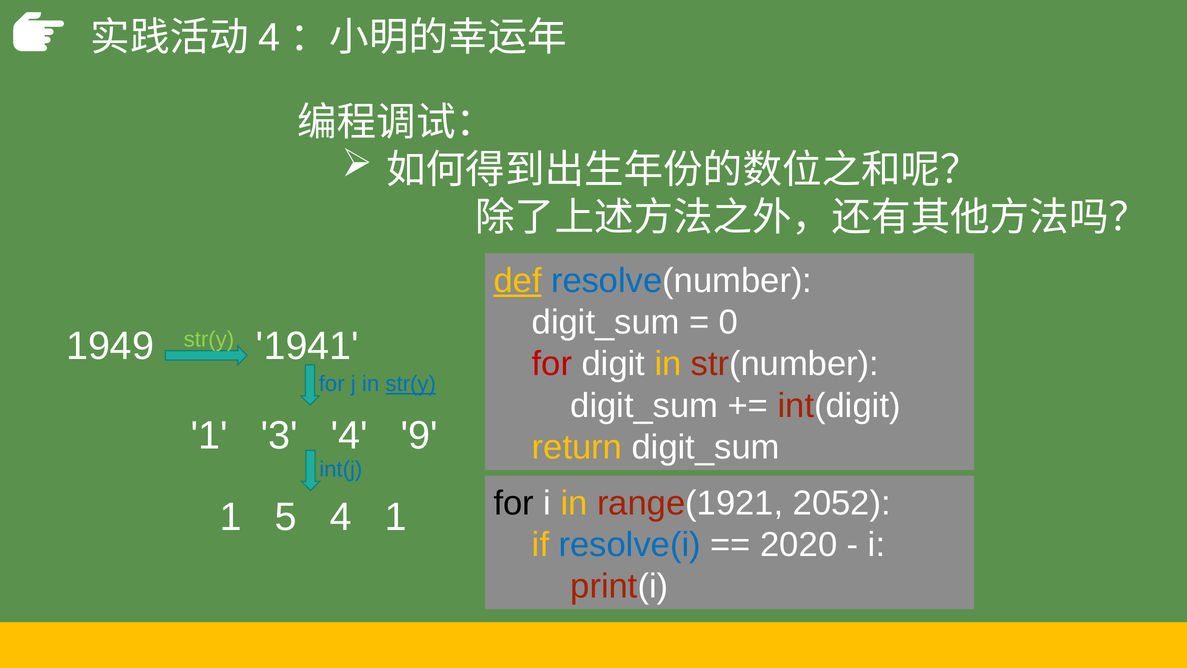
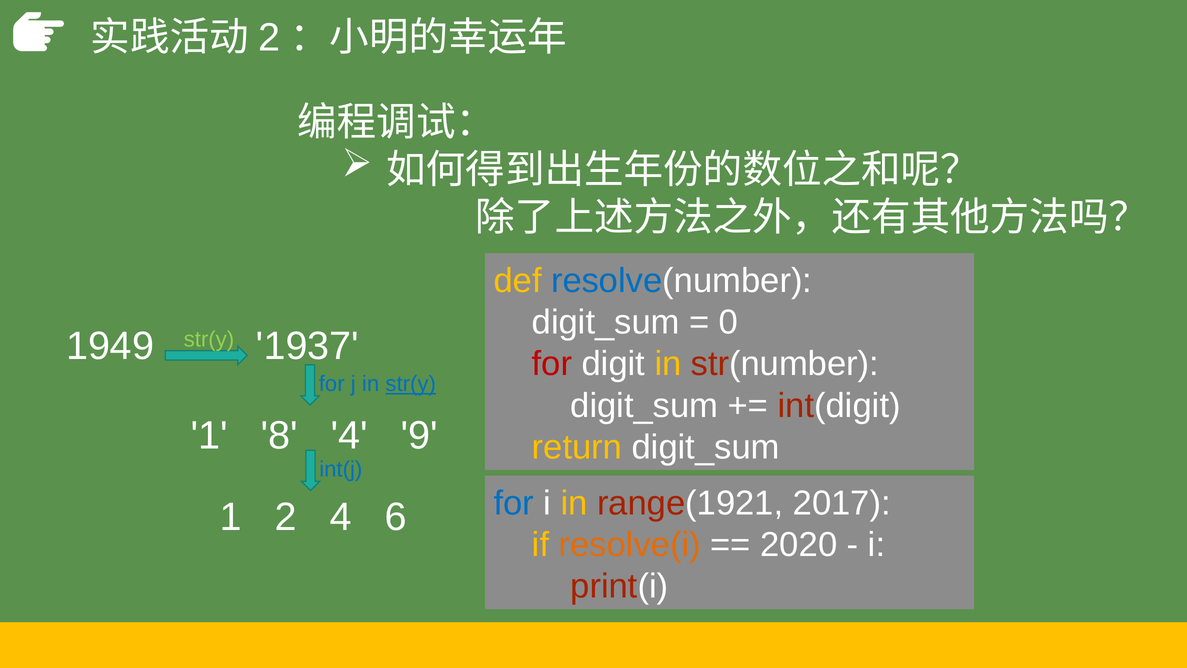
4 at (269, 38): 4 -> 2
def underline: present -> none
1941: 1941 -> 1937
3: 3 -> 8
for at (514, 503) colour: black -> blue
2052: 2052 -> 2017
1 5: 5 -> 2
4 1: 1 -> 6
resolve(i colour: blue -> orange
